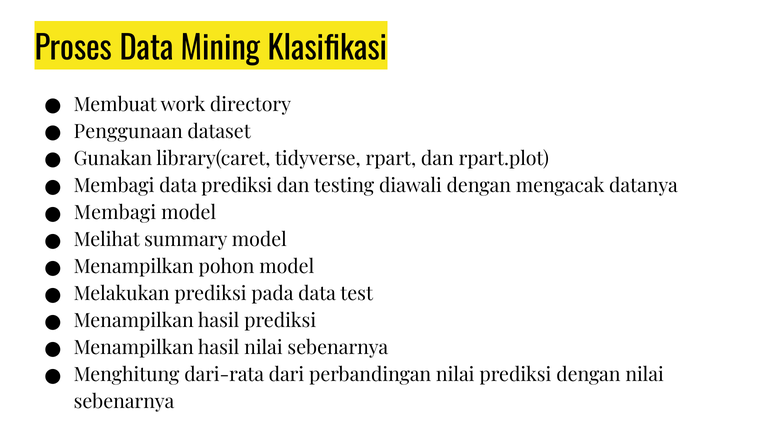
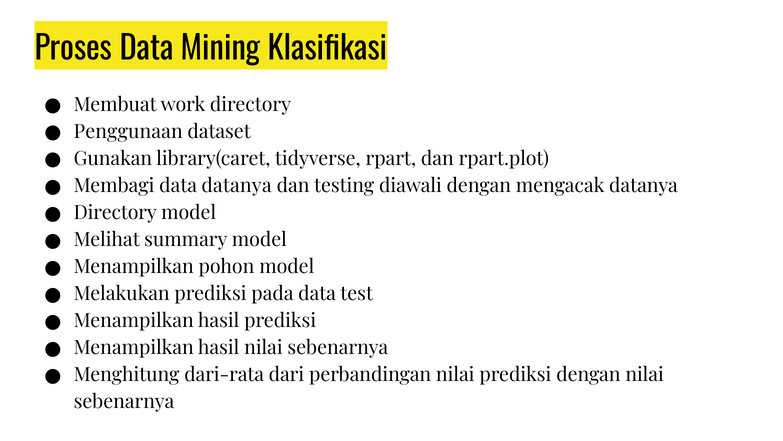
data prediksi: prediksi -> datanya
Membagi at (115, 213): Membagi -> Directory
